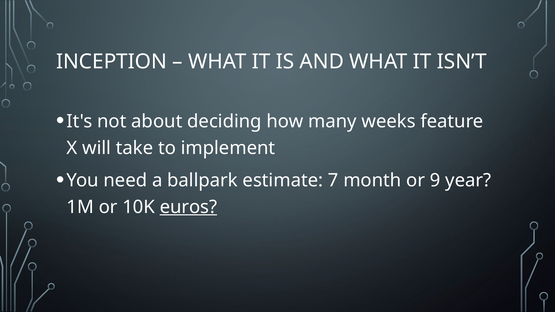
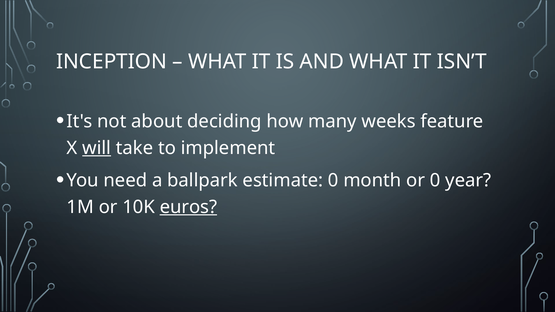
will underline: none -> present
estimate 7: 7 -> 0
or 9: 9 -> 0
